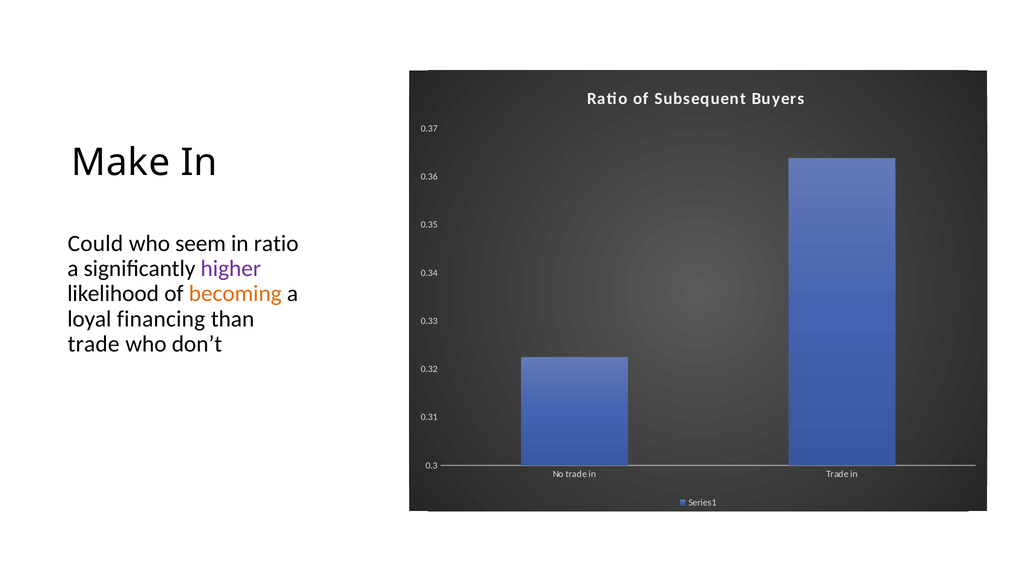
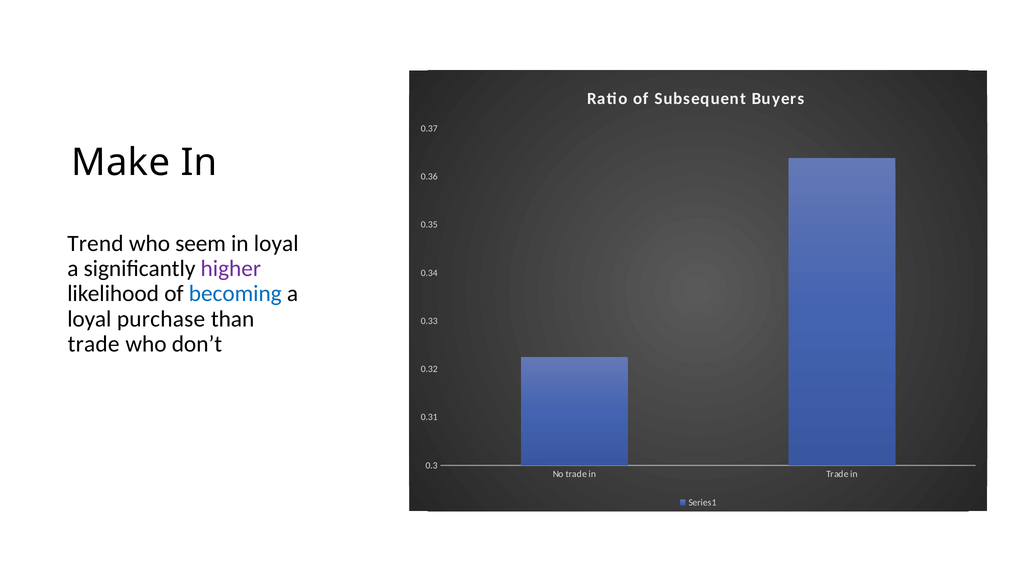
Could: Could -> Trend
in ratio: ratio -> loyal
becoming colour: orange -> blue
financing: financing -> purchase
